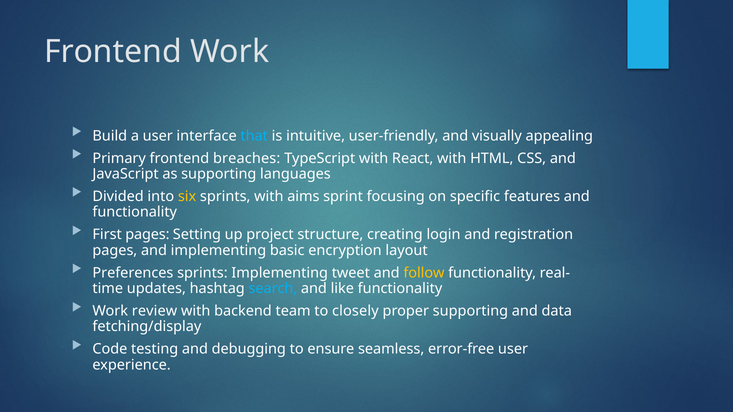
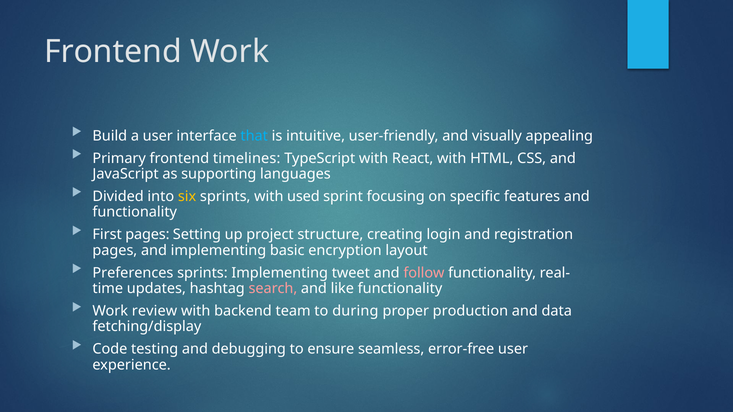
breaches: breaches -> timelines
aims: aims -> used
follow colour: yellow -> pink
search colour: light blue -> pink
closely: closely -> during
proper supporting: supporting -> production
